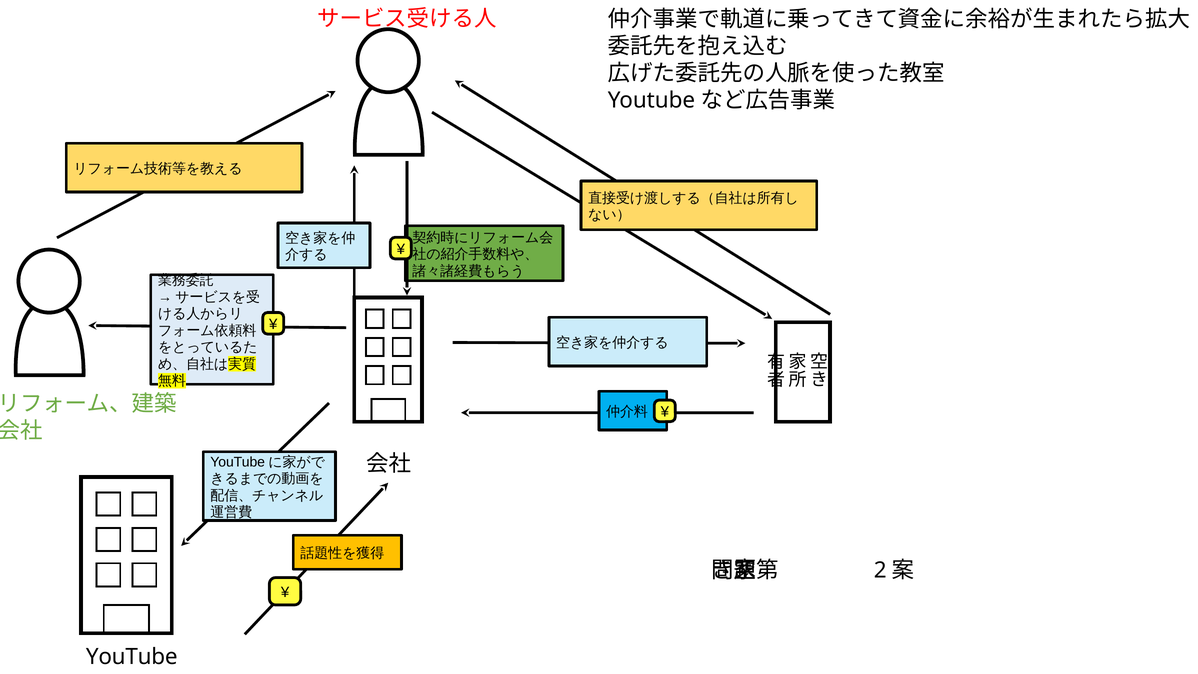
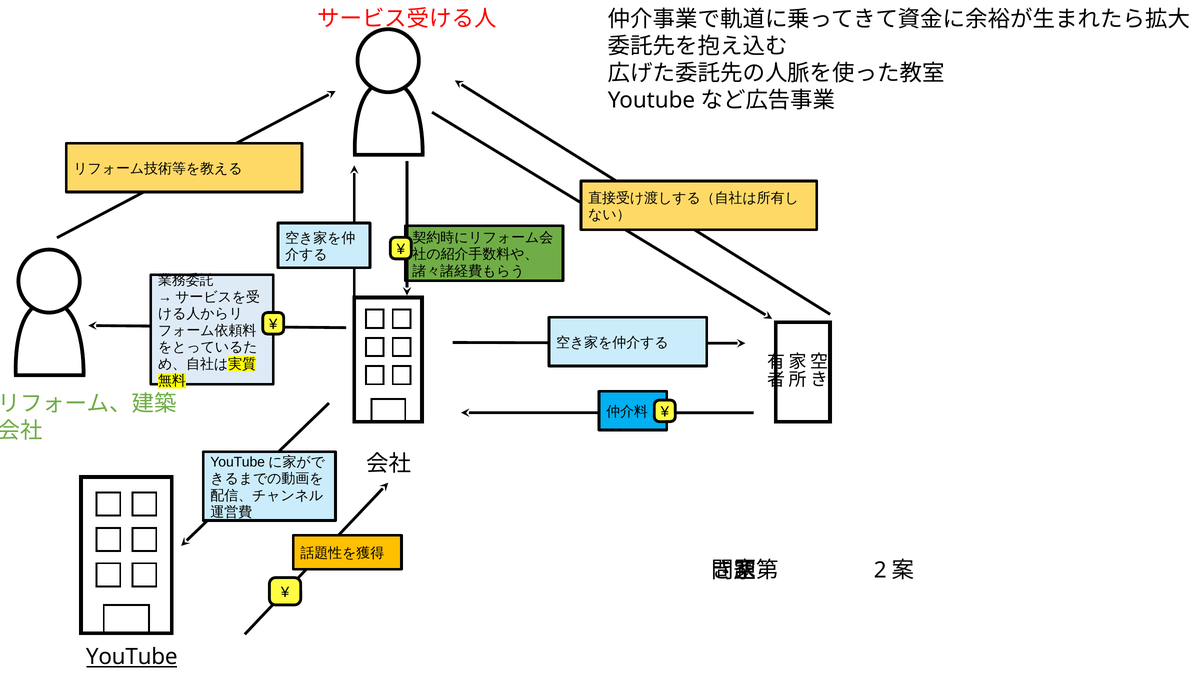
YouTube underline: none -> present
